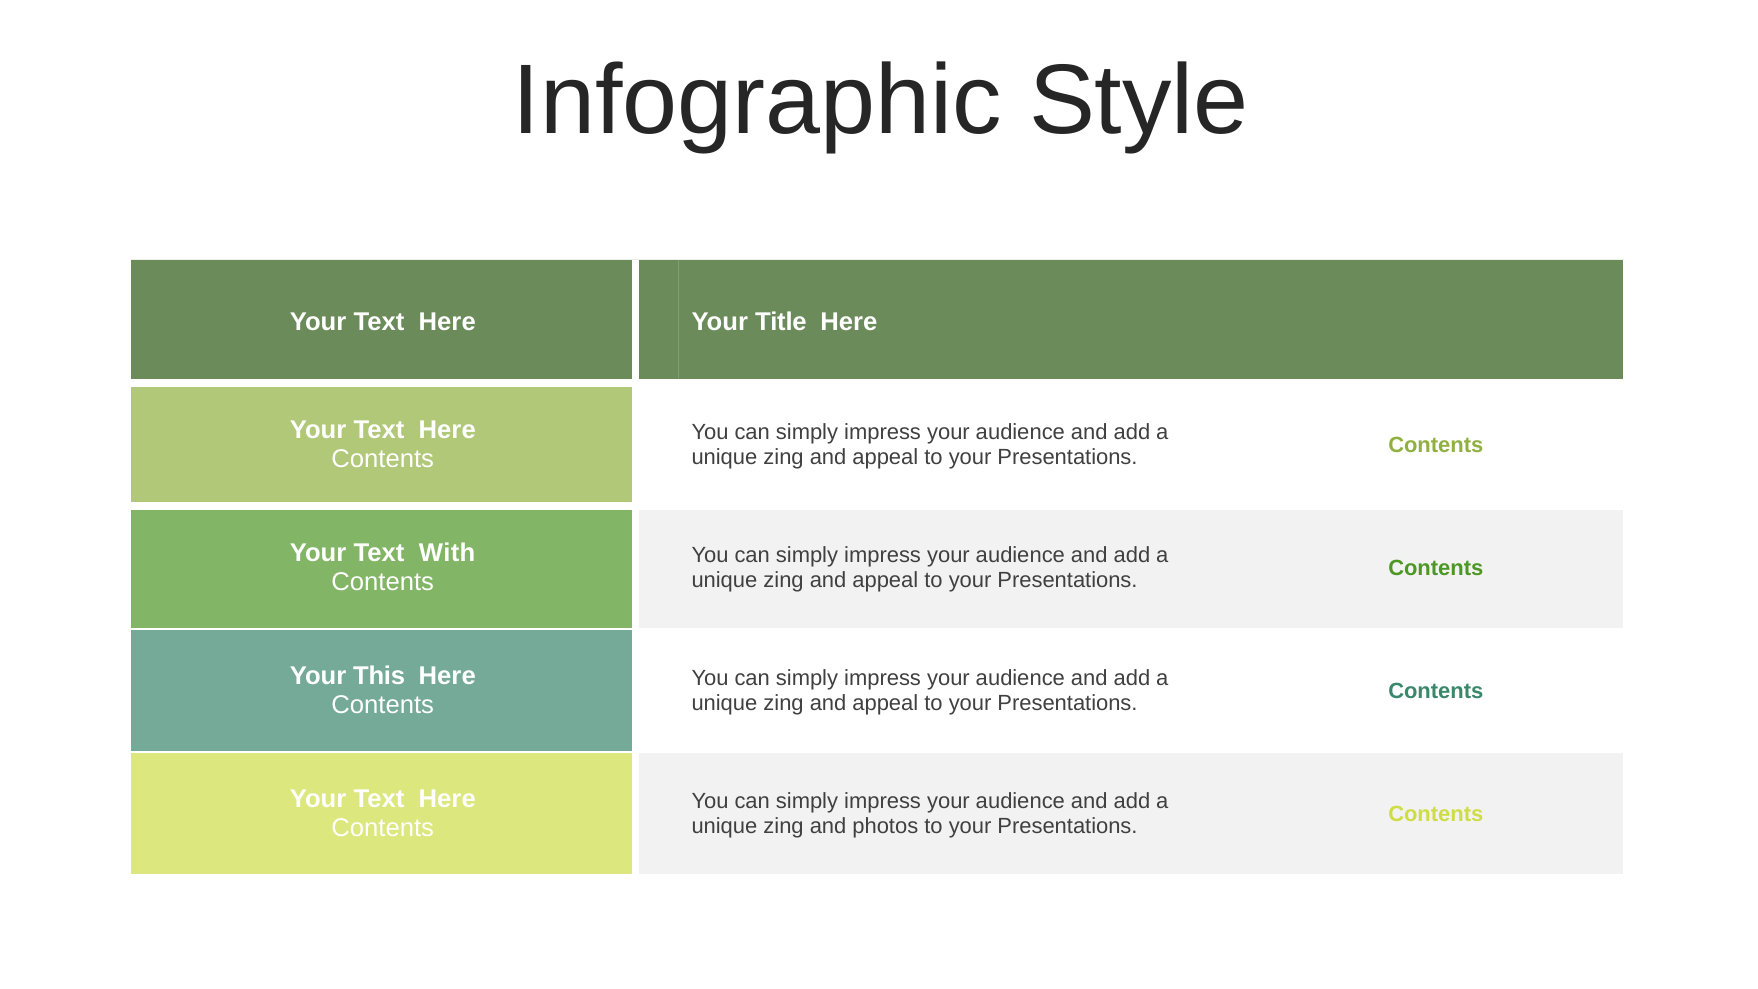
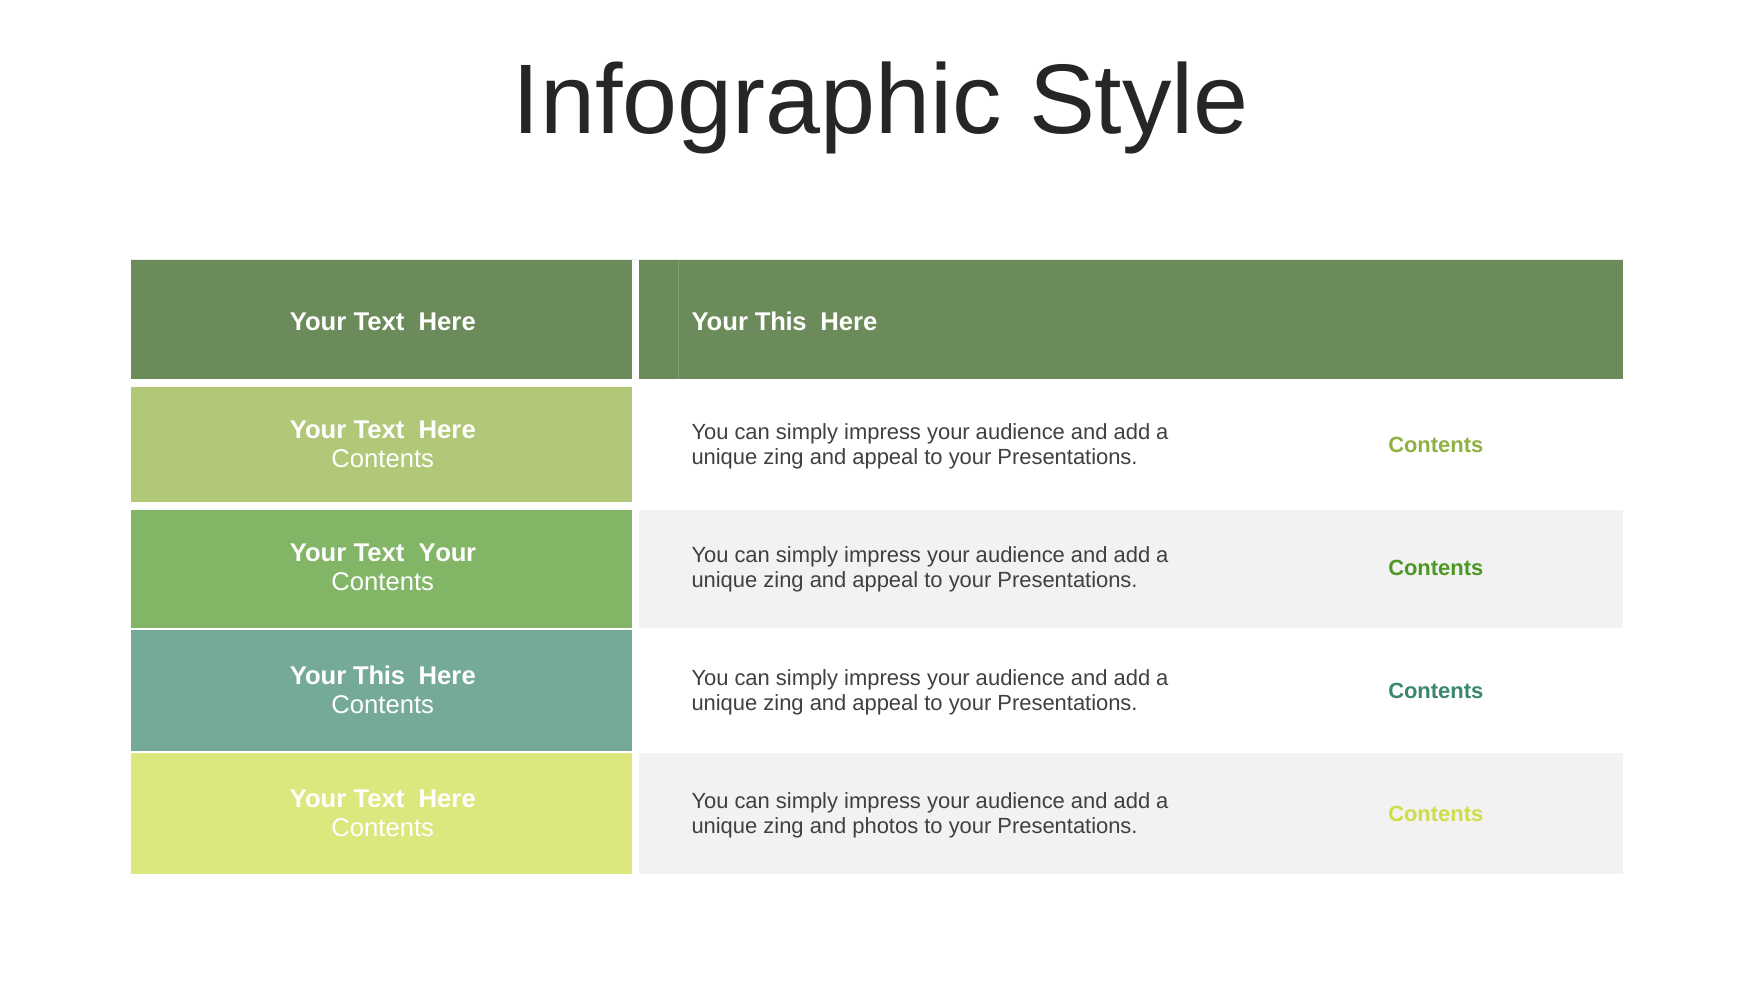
Here Your Title: Title -> This
Text With: With -> Your
